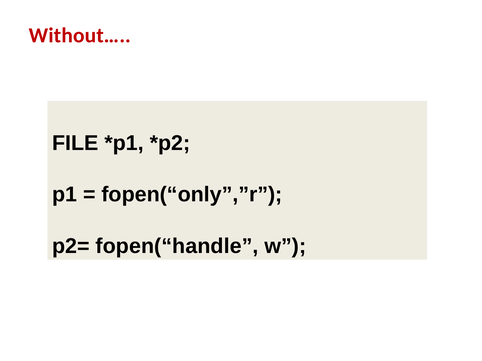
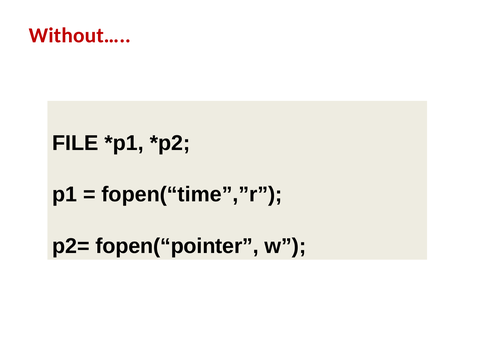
fopen(“only”,”r: fopen(“only”,”r -> fopen(“time”,”r
fopen(“handle: fopen(“handle -> fopen(“pointer
